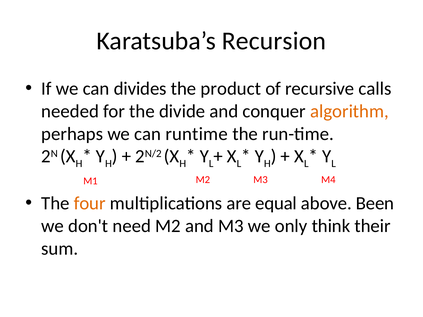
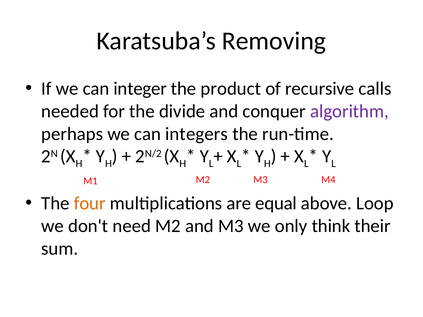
Recursion: Recursion -> Removing
divides: divides -> integer
algorithm colour: orange -> purple
runtime: runtime -> integers
Been: Been -> Loop
